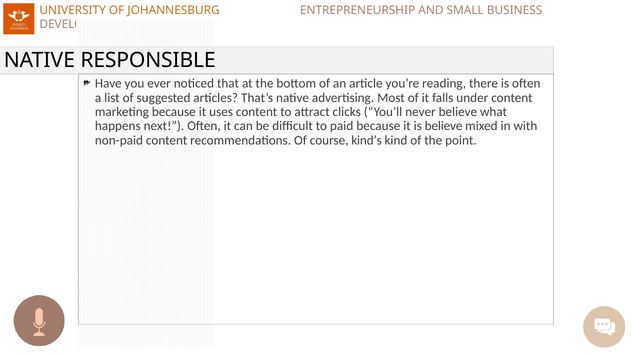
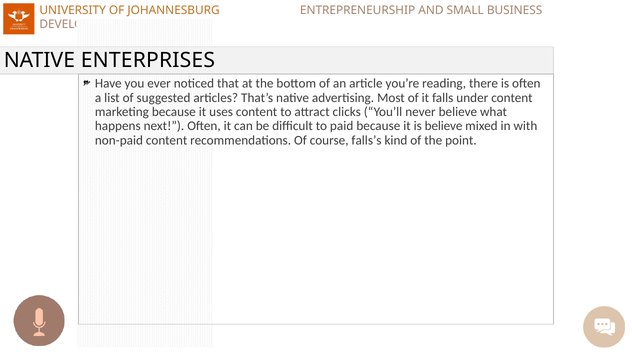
RESPONSIBLE: RESPONSIBLE -> ENTERPRISES
kind’s: kind’s -> falls’s
